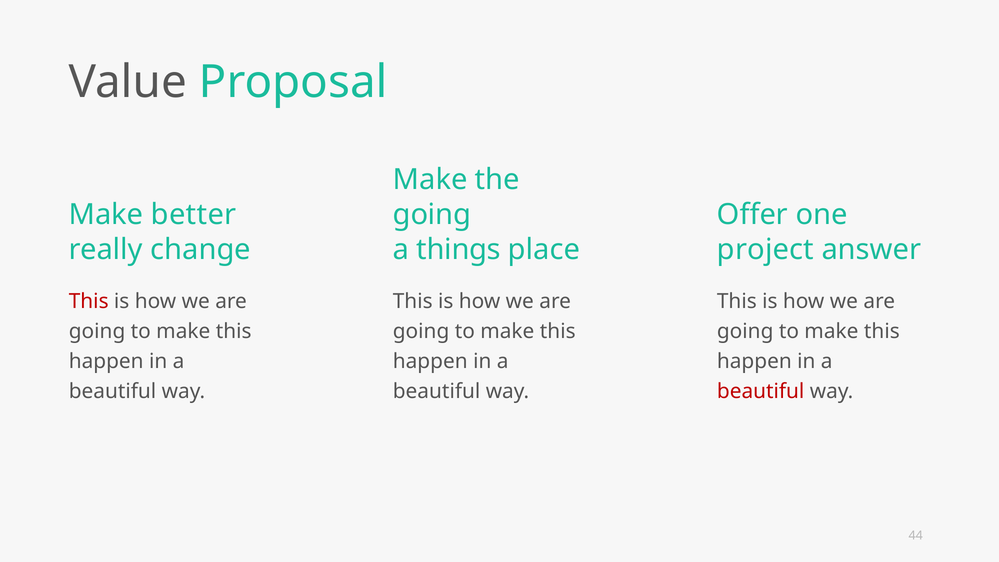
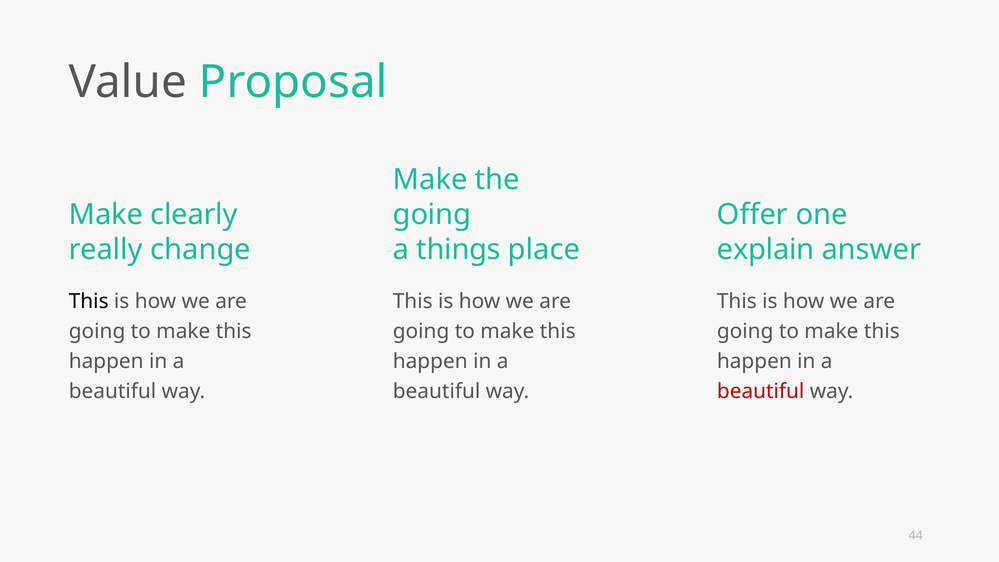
better: better -> clearly
project: project -> explain
This at (89, 301) colour: red -> black
